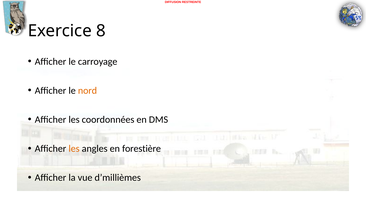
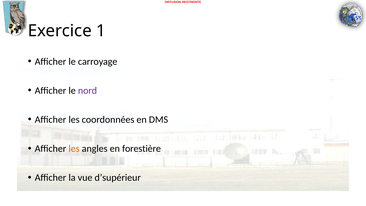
8: 8 -> 1
nord colour: orange -> purple
d’millièmes: d’millièmes -> d’supérieur
